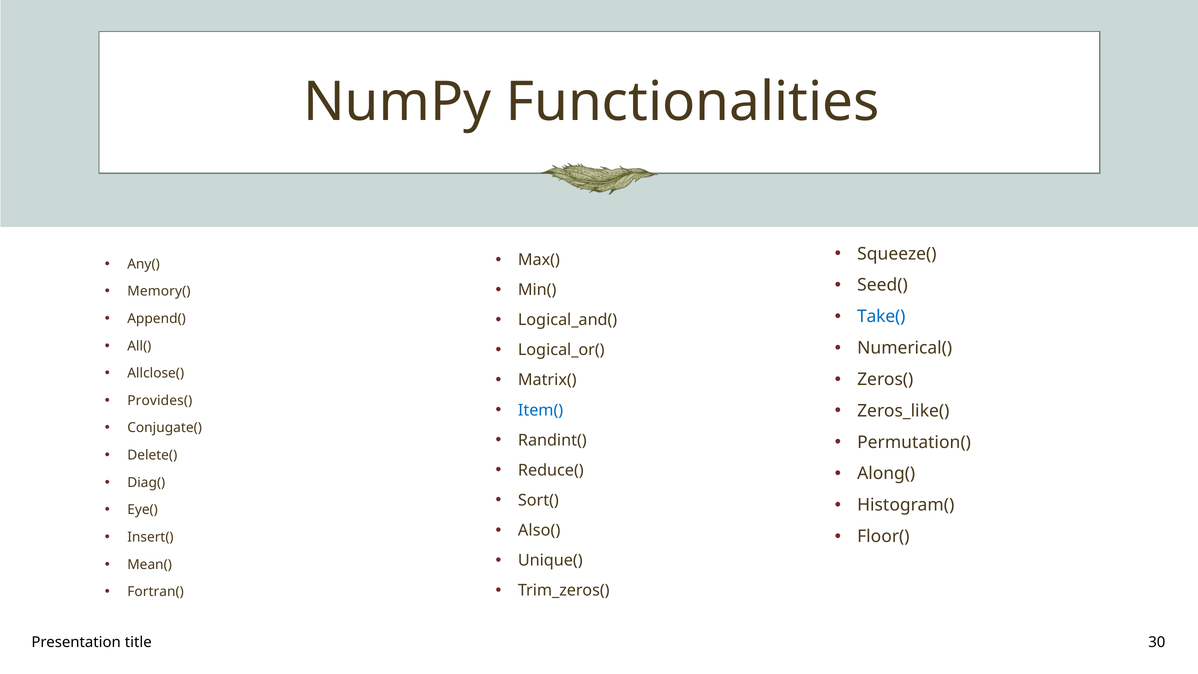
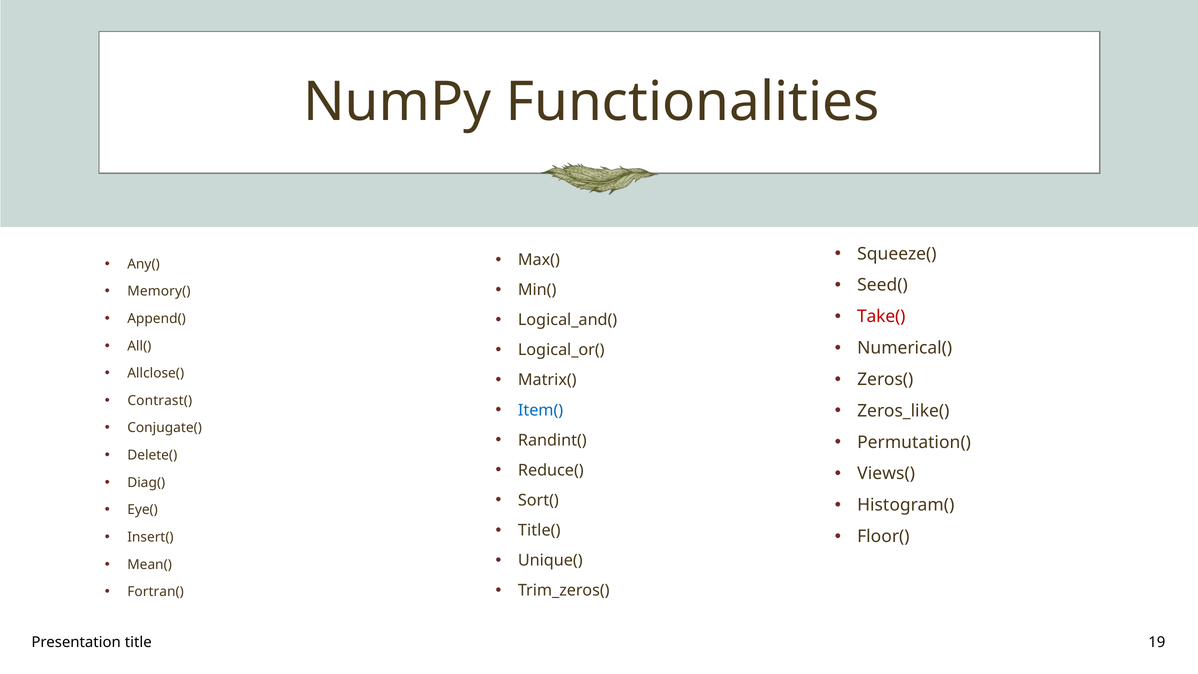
Take( colour: blue -> red
Provides(: Provides( -> Contrast(
Along(: Along( -> Views(
Also(: Also( -> Title(
30: 30 -> 19
